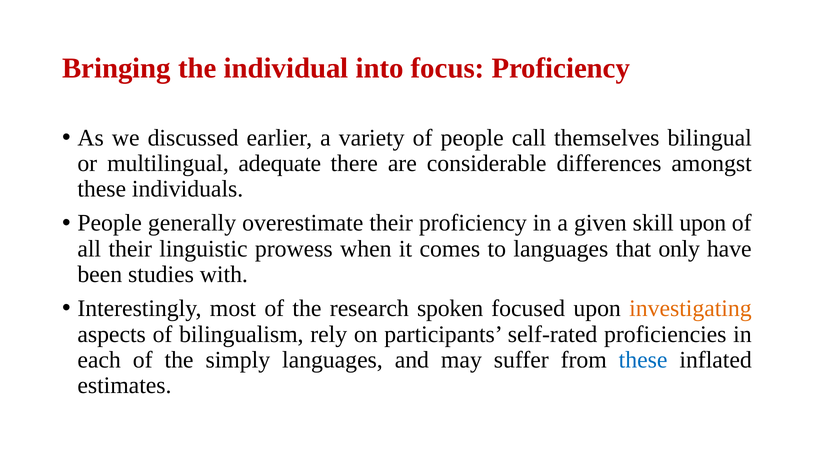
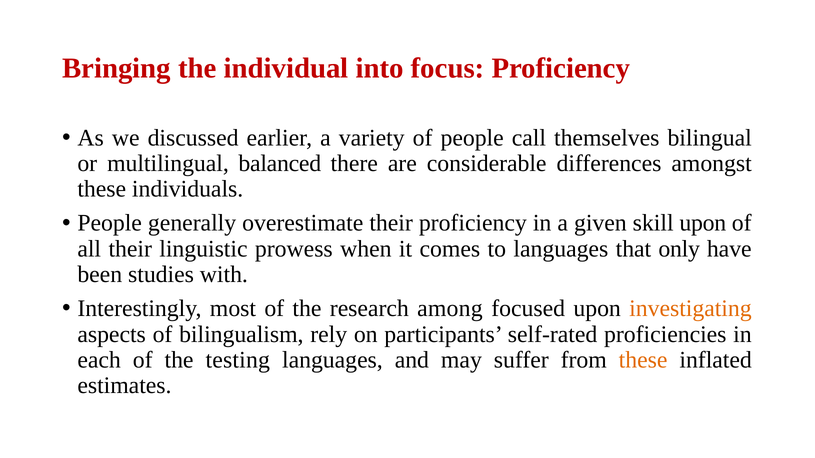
adequate: adequate -> balanced
spoken: spoken -> among
simply: simply -> testing
these at (643, 360) colour: blue -> orange
